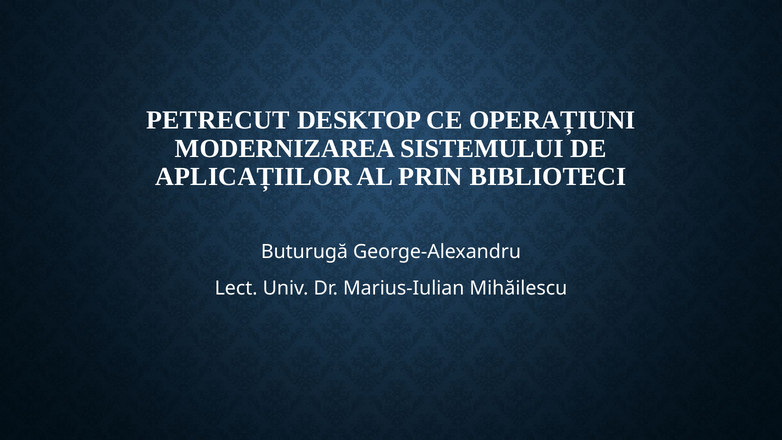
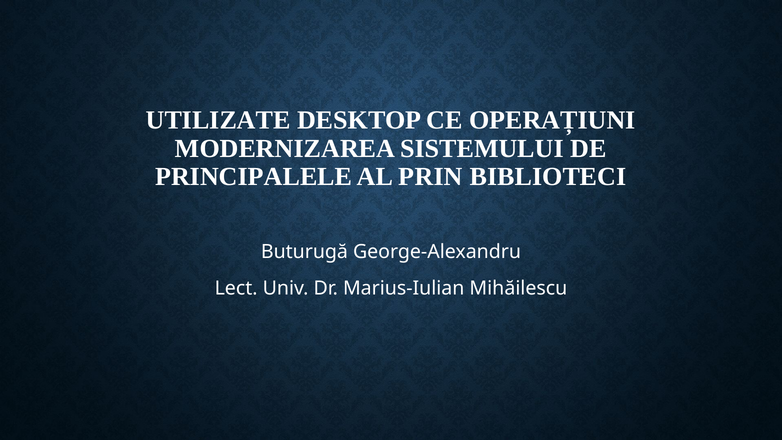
PETRECUT: PETRECUT -> UTILIZATE
APLICAȚIILOR: APLICAȚIILOR -> PRINCIPALELE
